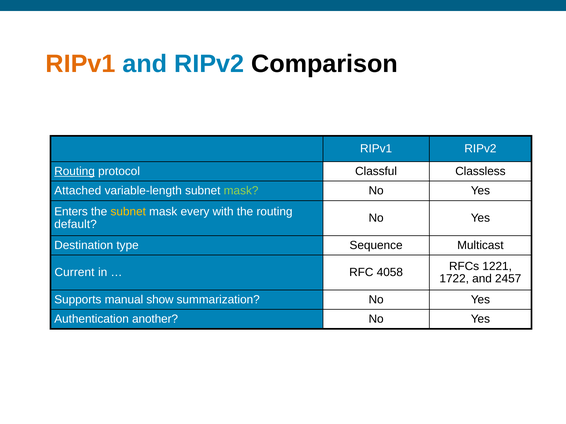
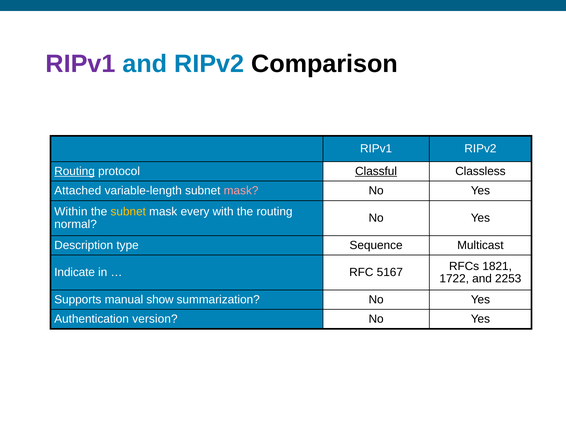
RIPv1 at (81, 64) colour: orange -> purple
Classful underline: none -> present
mask at (241, 191) colour: light green -> pink
Enters: Enters -> Within
default: default -> normal
Destination: Destination -> Description
1221: 1221 -> 1821
Current: Current -> Indicate
4058: 4058 -> 5167
2457: 2457 -> 2253
another: another -> version
